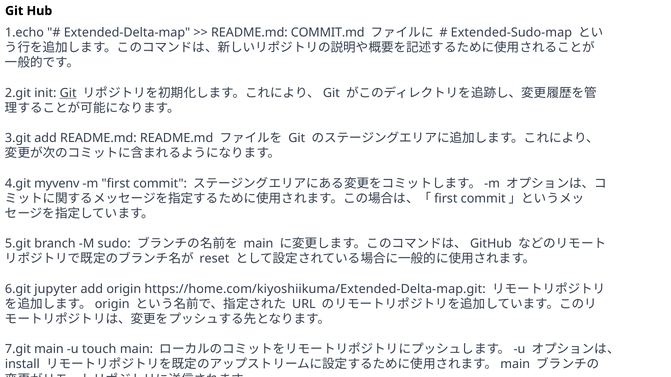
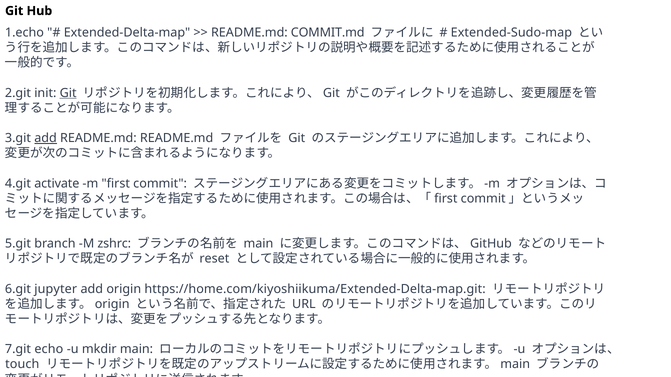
add at (46, 138) underline: none -> present
myvenv: myvenv -> activate
sudo: sudo -> zshrc
main at (49, 350): main -> echo
touch: touch -> mkdir
install: install -> touch
